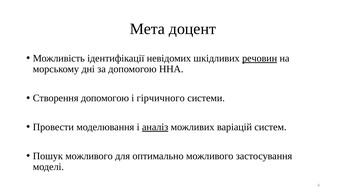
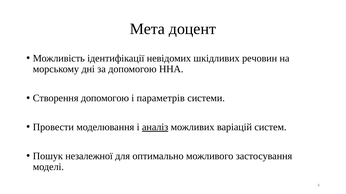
речовин underline: present -> none
гірчичного: гірчичного -> параметрів
Пошук можливого: можливого -> незалежної
